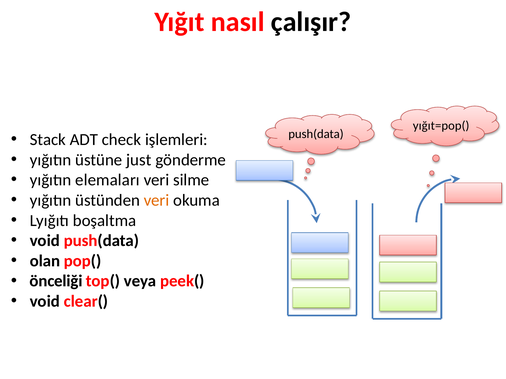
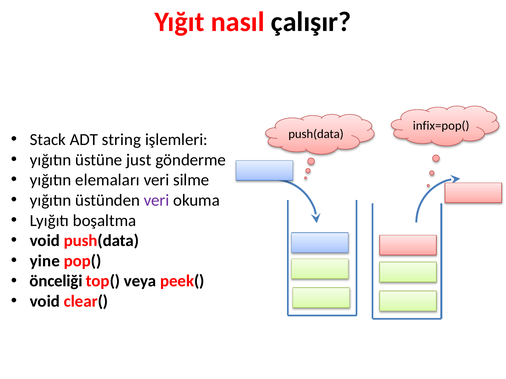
yığıt=pop(: yığıt=pop( -> infix=pop(
check: check -> string
veri at (157, 200) colour: orange -> purple
olan: olan -> yine
